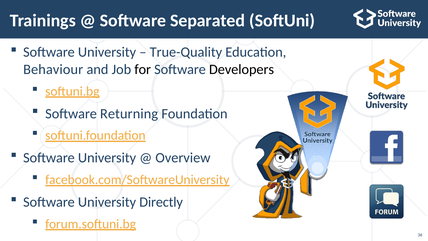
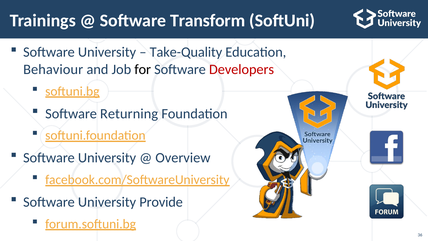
Separated: Separated -> Transform
True-Quality: True-Quality -> Take-Quality
Developers colour: black -> red
Directly: Directly -> Provide
